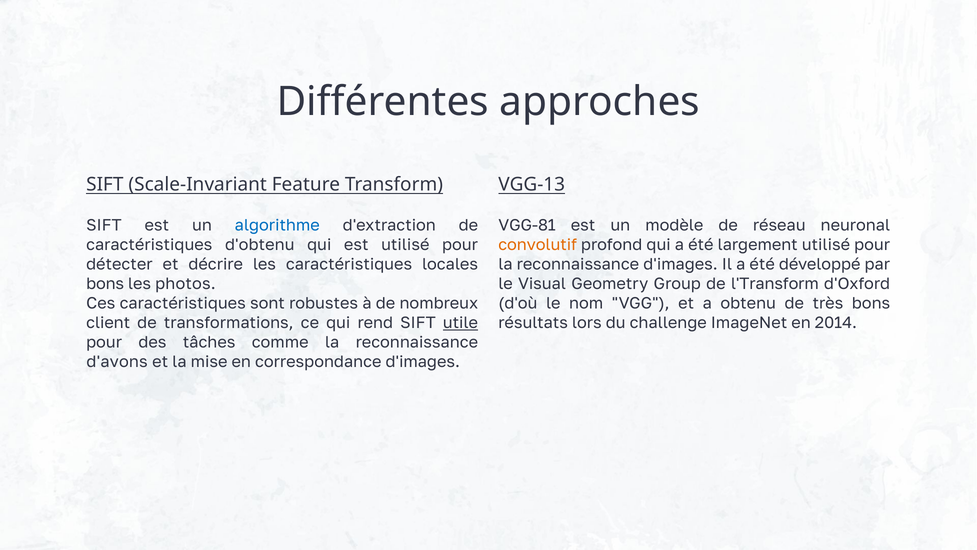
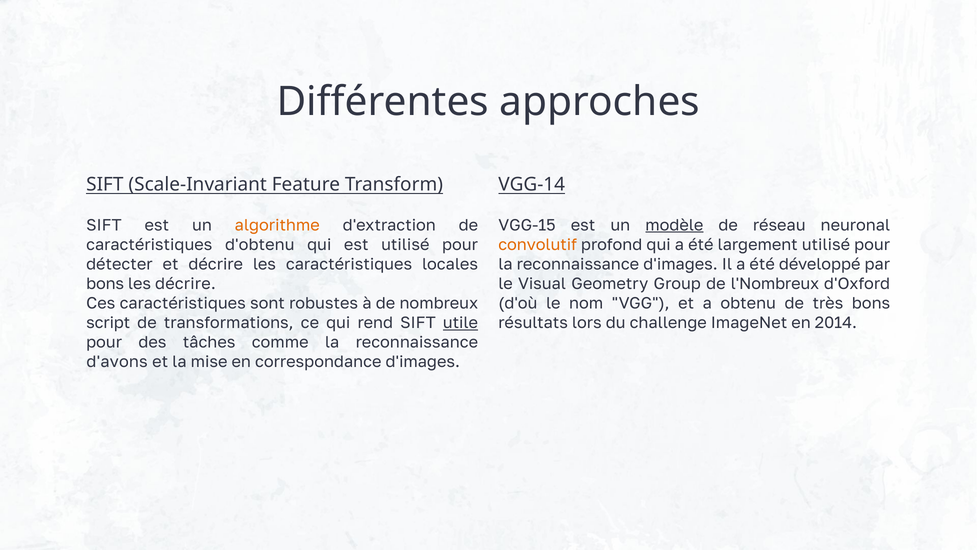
VGG-13: VGG-13 -> VGG-14
algorithme colour: blue -> orange
VGG-81: VGG-81 -> VGG-15
modèle underline: none -> present
les photos: photos -> décrire
l'Transform: l'Transform -> l'Nombreux
client: client -> script
